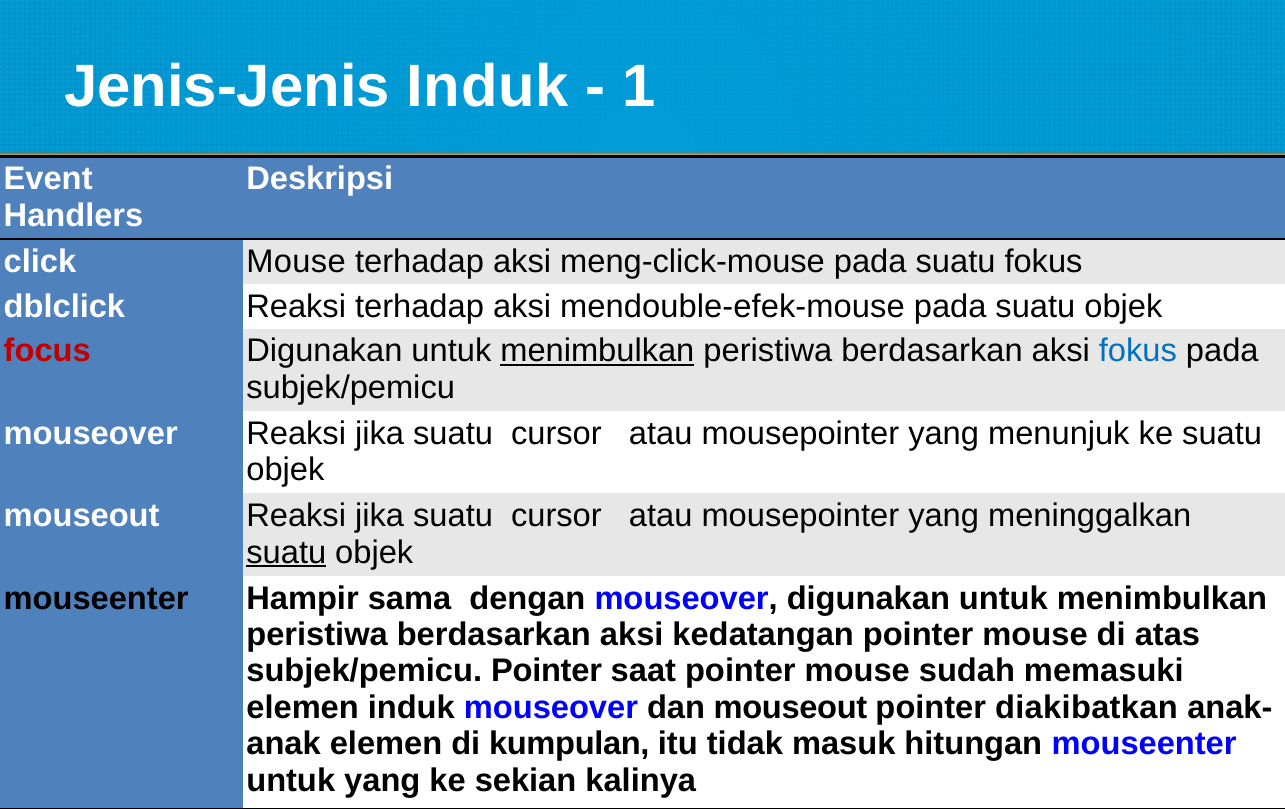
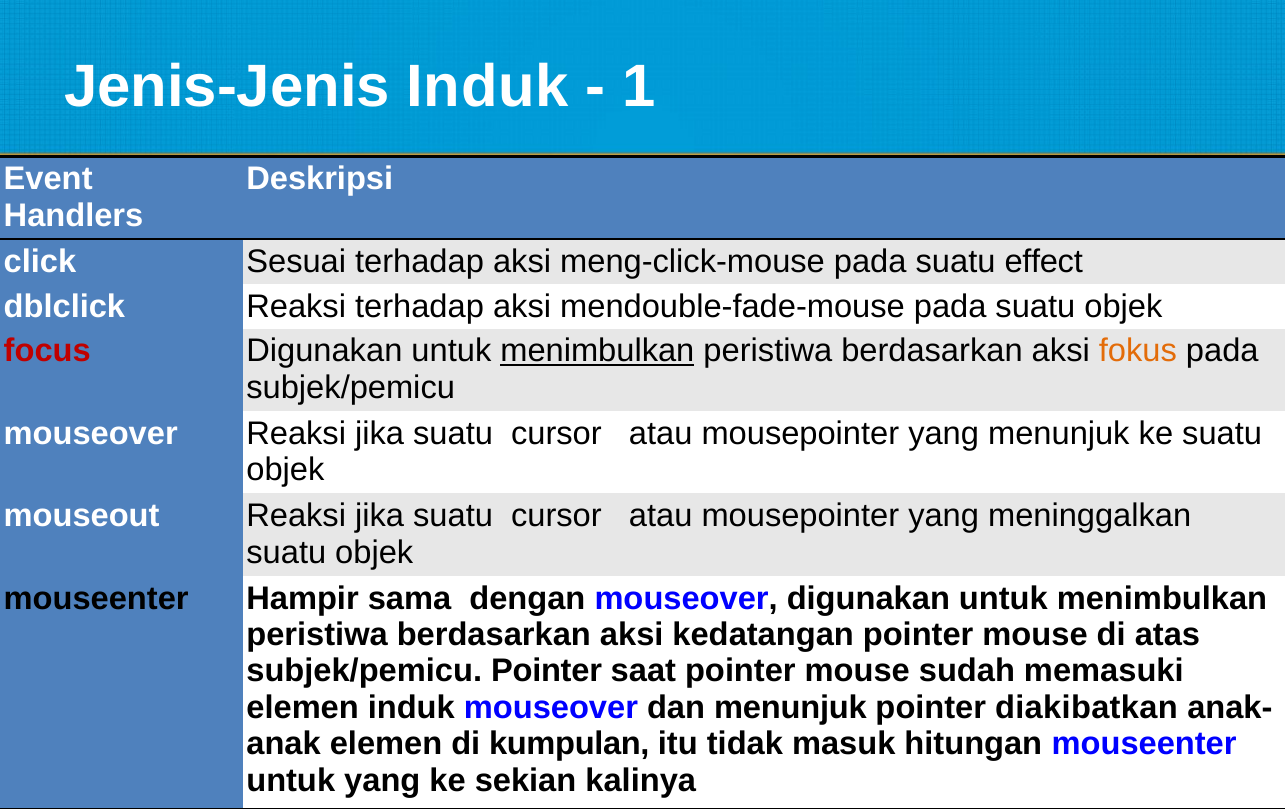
click Mouse: Mouse -> Sesuai
suatu fokus: fokus -> effect
mendouble-efek-mouse: mendouble-efek-mouse -> mendouble-fade-mouse
fokus at (1138, 351) colour: blue -> orange
suatu at (286, 553) underline: present -> none
dan mouseout: mouseout -> menunjuk
